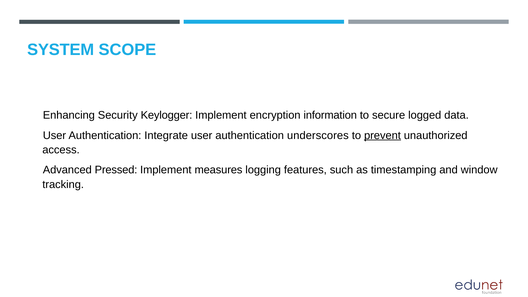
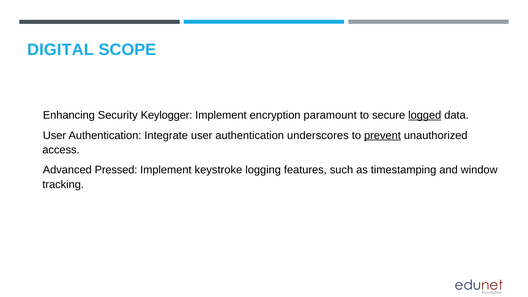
SYSTEM: SYSTEM -> DIGITAL
information: information -> paramount
logged underline: none -> present
measures: measures -> keystroke
